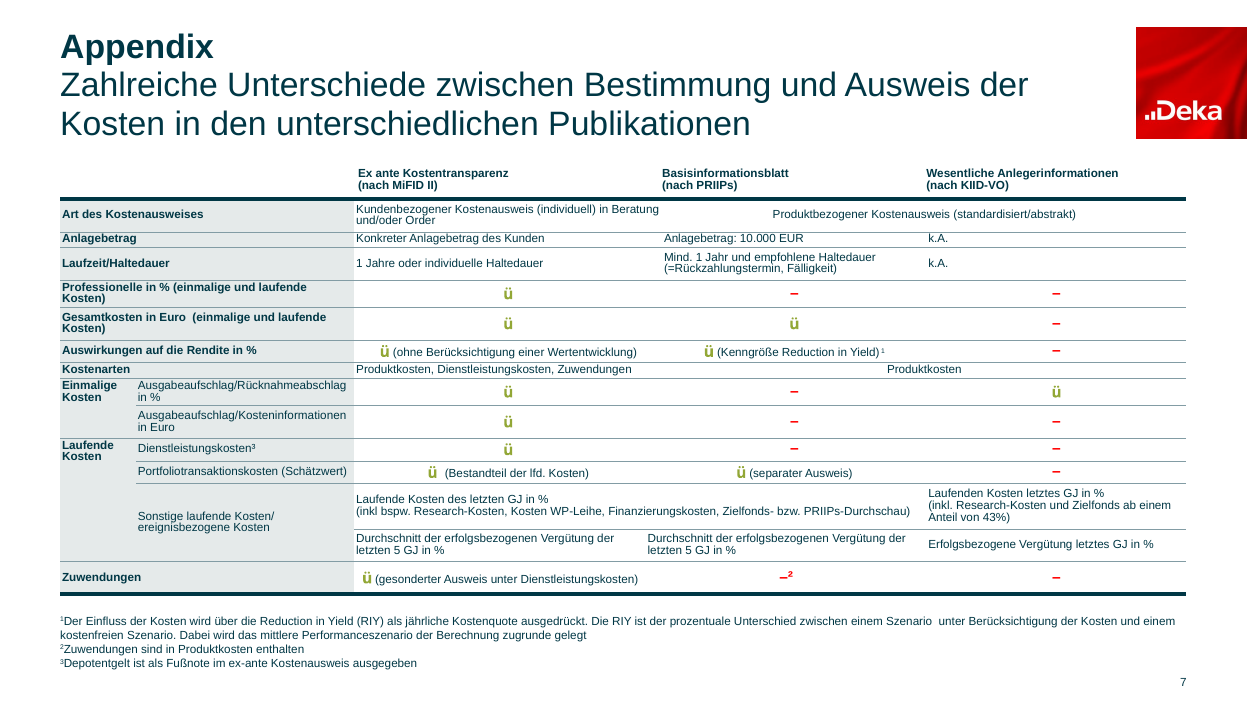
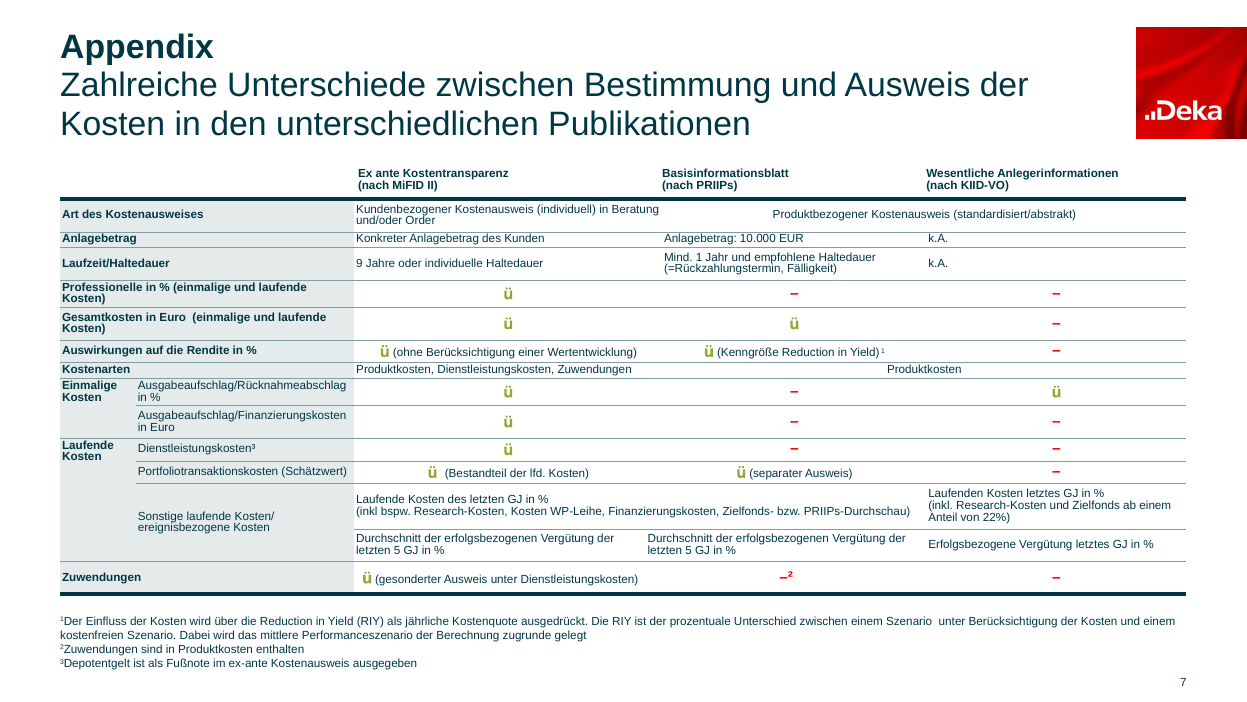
Laufzeit/Haltedauer 1: 1 -> 9
Ausgabeaufschlag/Kosteninformationen: Ausgabeaufschlag/Kosteninformationen -> Ausgabeaufschlag/Finanzierungskosten
43%: 43% -> 22%
